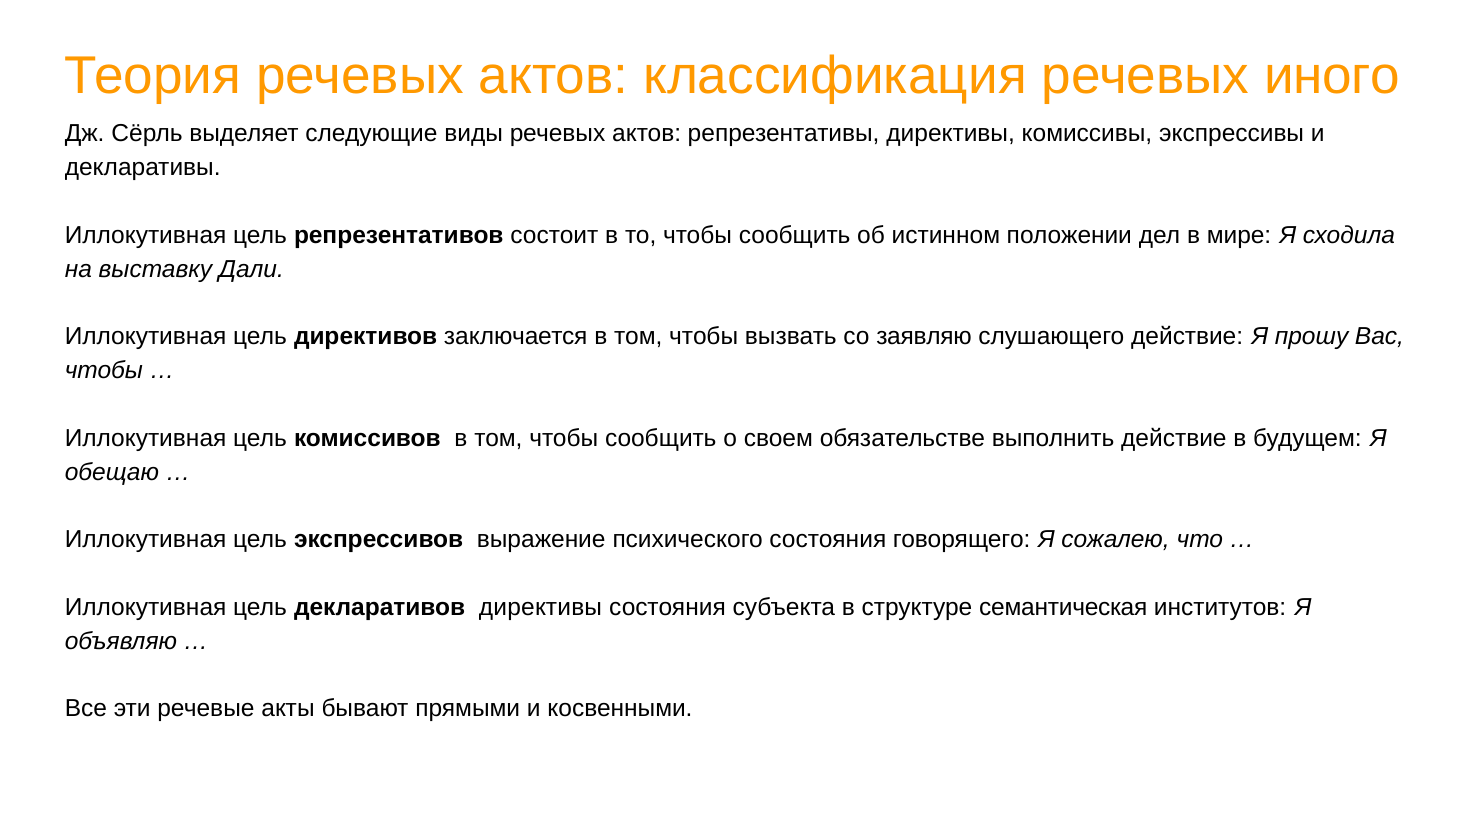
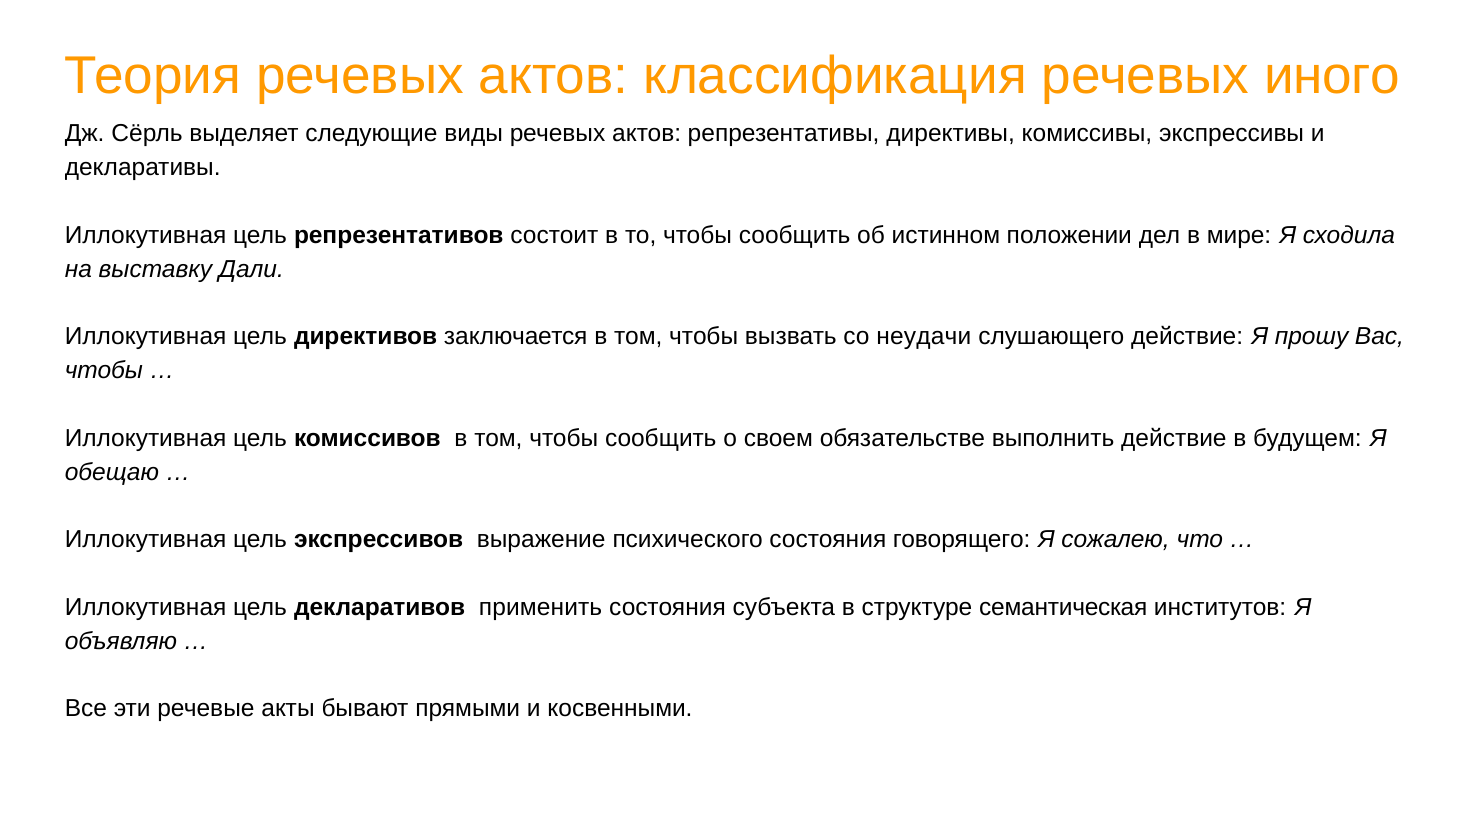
заявляю: заявляю -> неудачи
декларативов директивы: директивы -> применить
